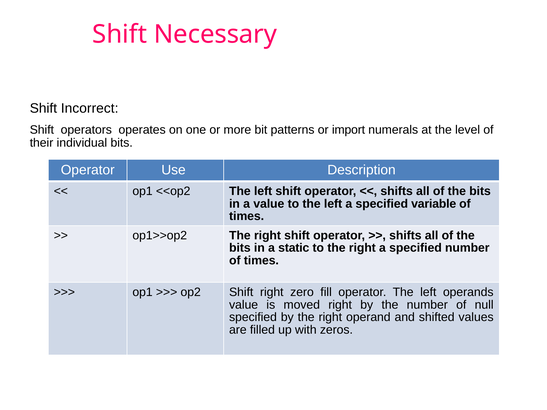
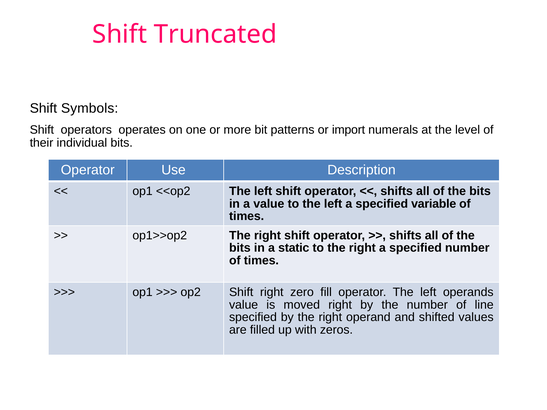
Necessary: Necessary -> Truncated
Incorrect: Incorrect -> Symbols
null: null -> line
